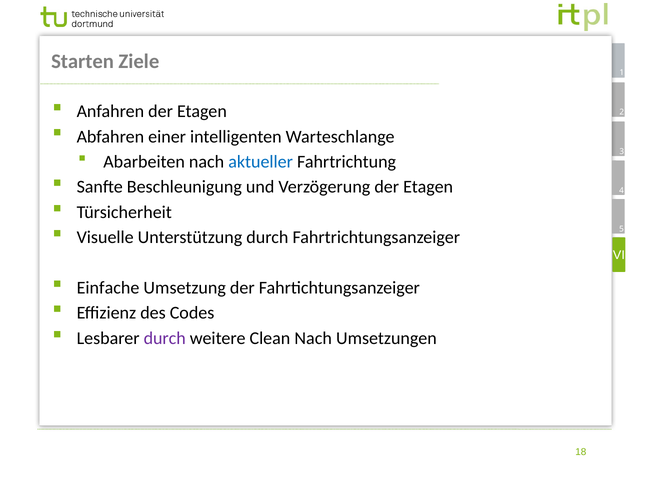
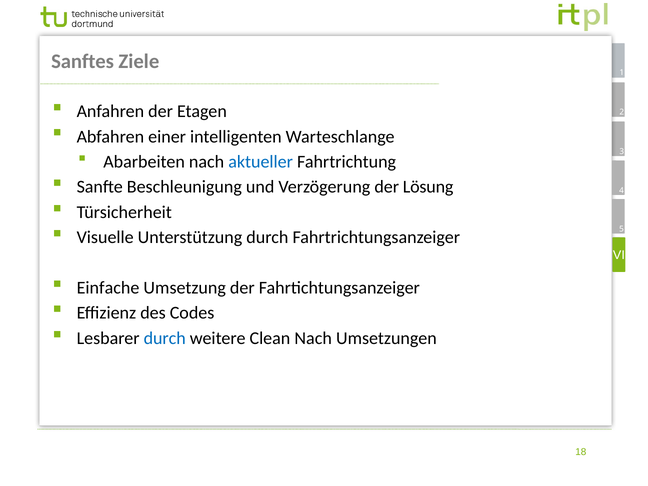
Starten: Starten -> Sanftes
Verzögerung der Etagen: Etagen -> Lösung
durch at (165, 338) colour: purple -> blue
